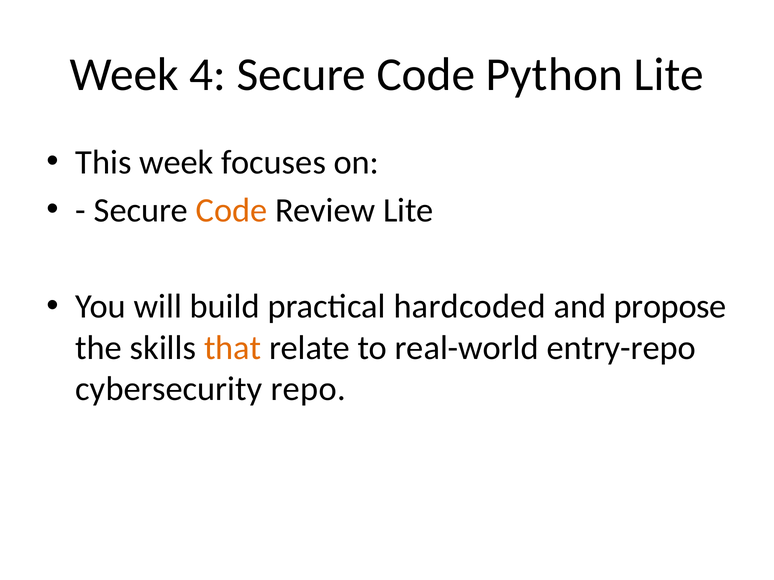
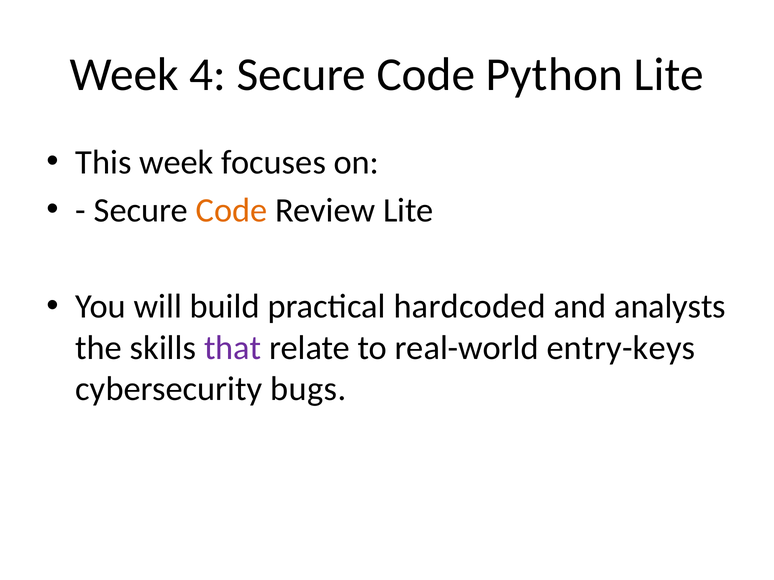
propose: propose -> analysts
that colour: orange -> purple
entry-repo: entry-repo -> entry-keys
repo: repo -> bugs
